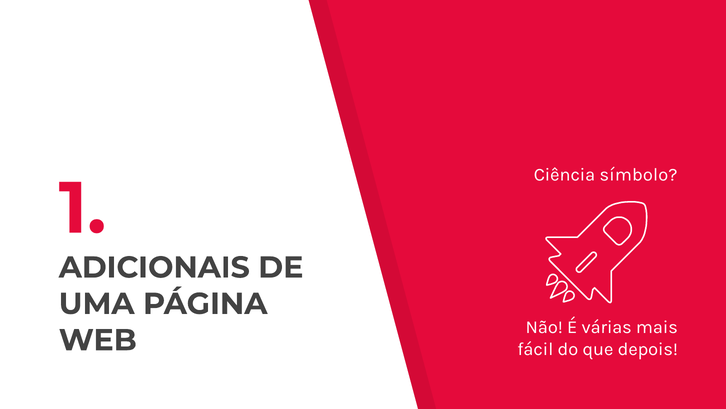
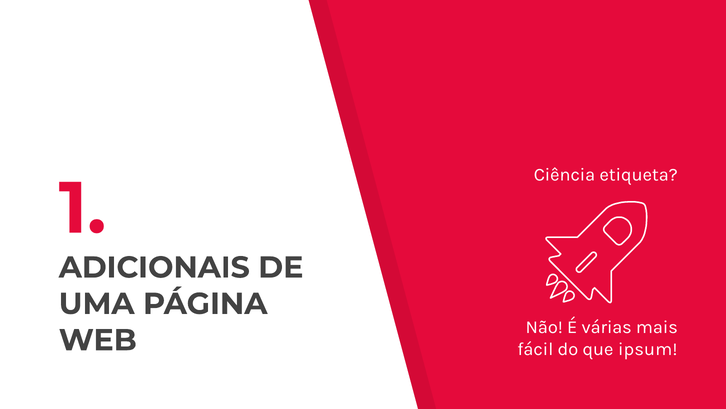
símbolo: símbolo -> etiqueta
depois: depois -> ipsum
